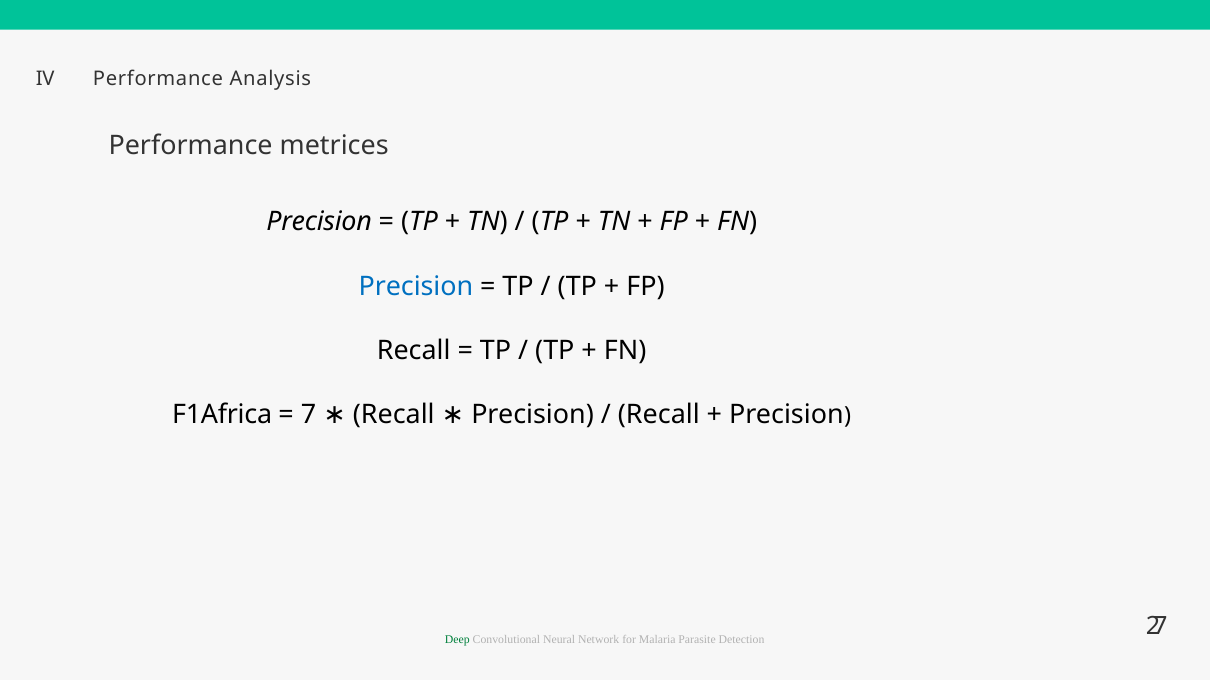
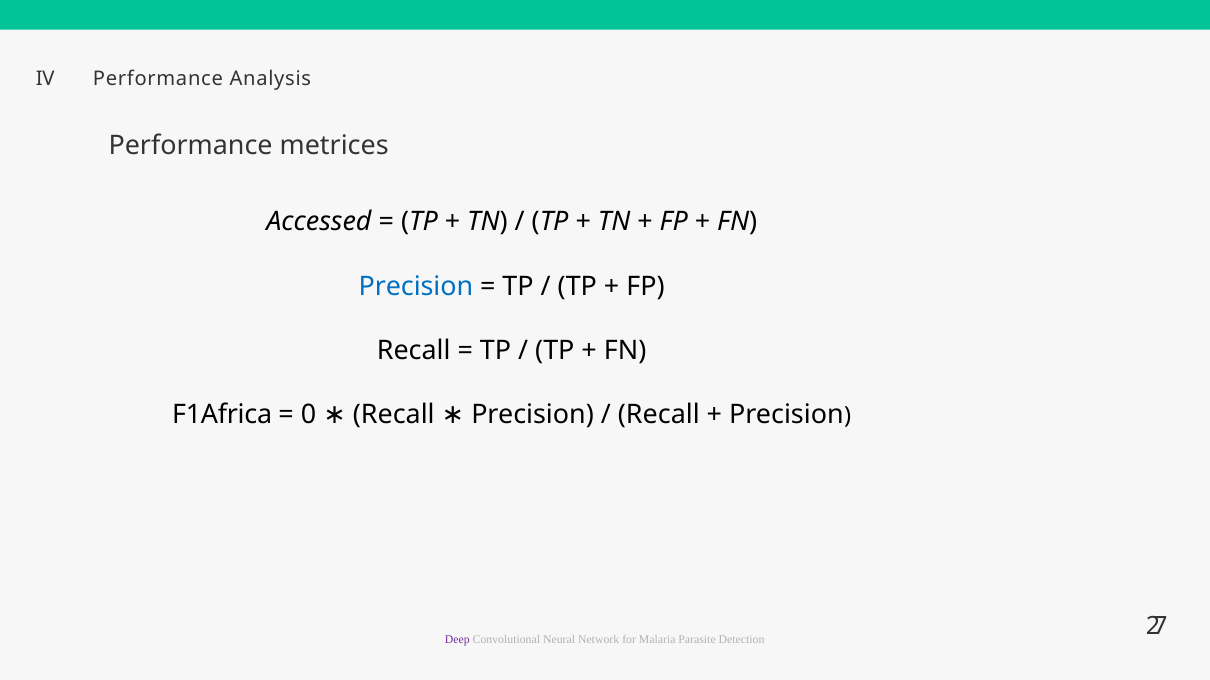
Precision at (319, 222): Precision -> Accessed
7: 7 -> 0
Deep colour: green -> purple
